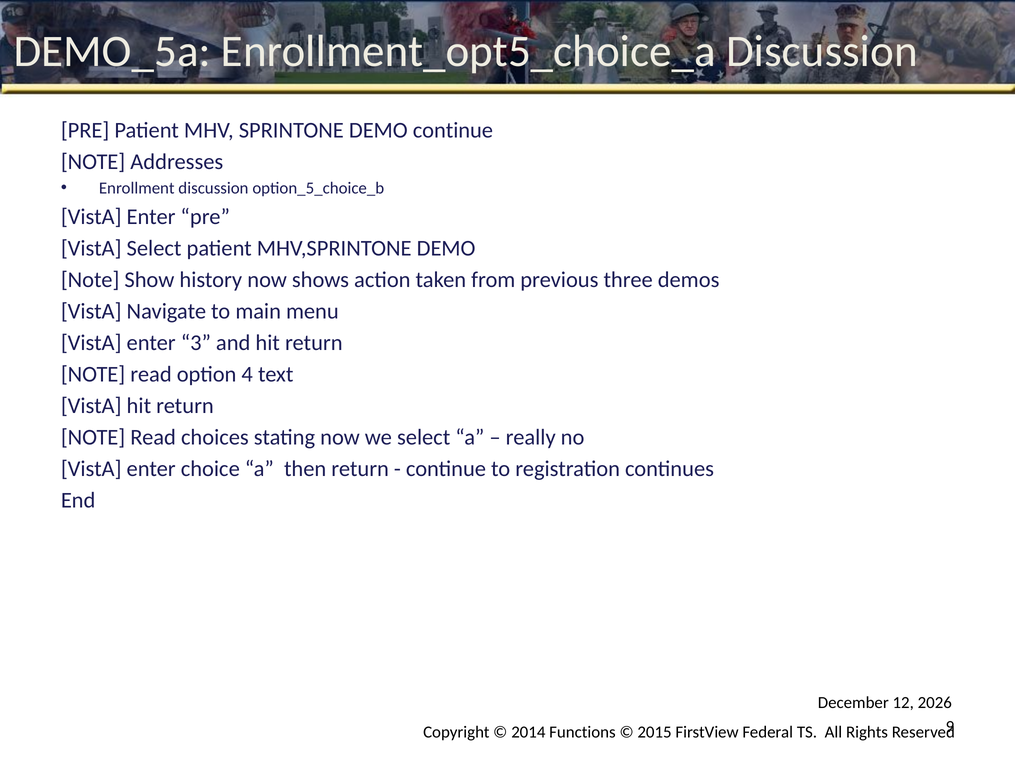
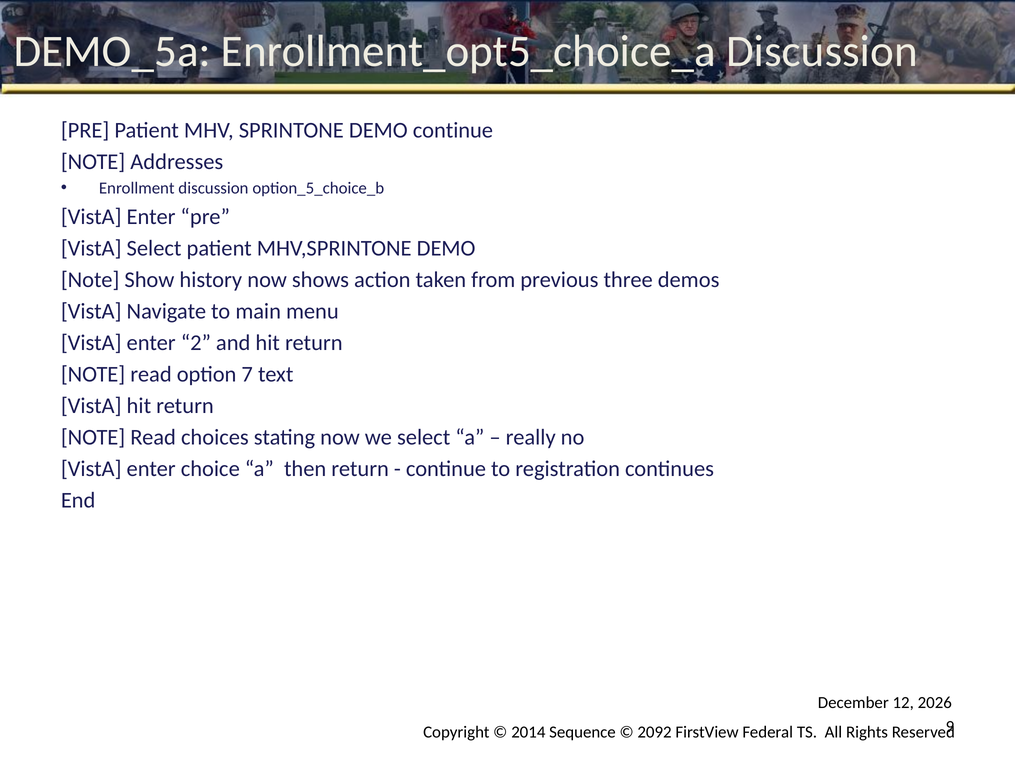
3: 3 -> 2
4: 4 -> 7
Functions: Functions -> Sequence
2015: 2015 -> 2092
